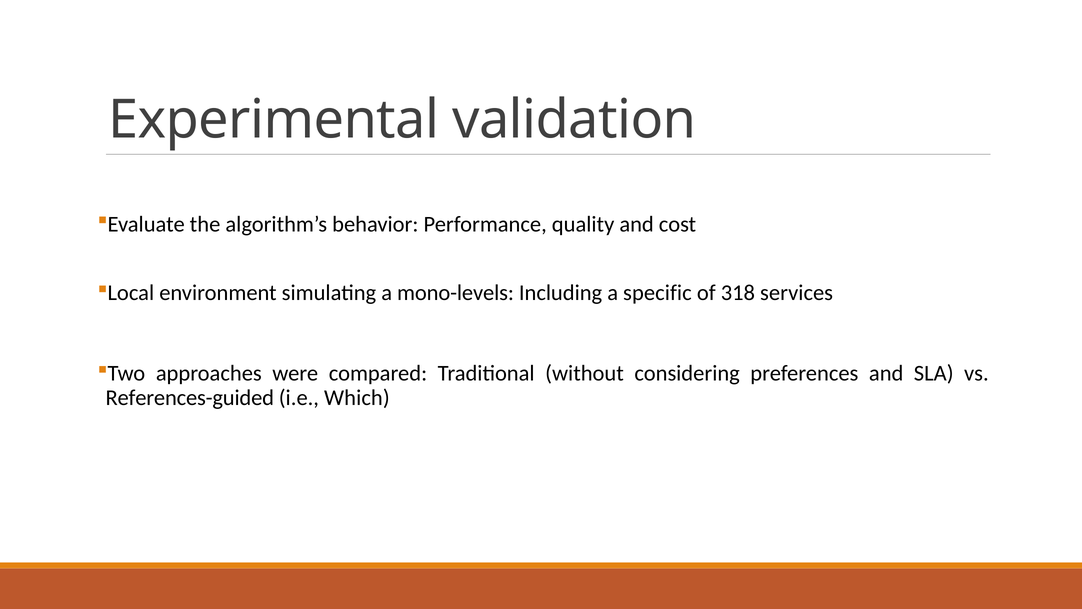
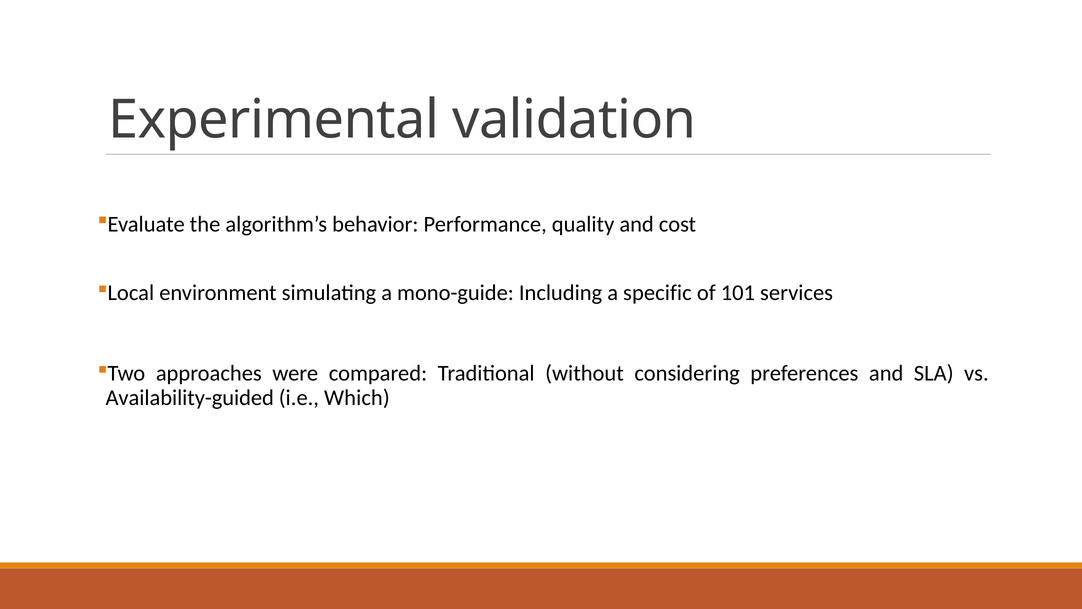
mono-levels: mono-levels -> mono-guide
318: 318 -> 101
References-guided: References-guided -> Availability-guided
